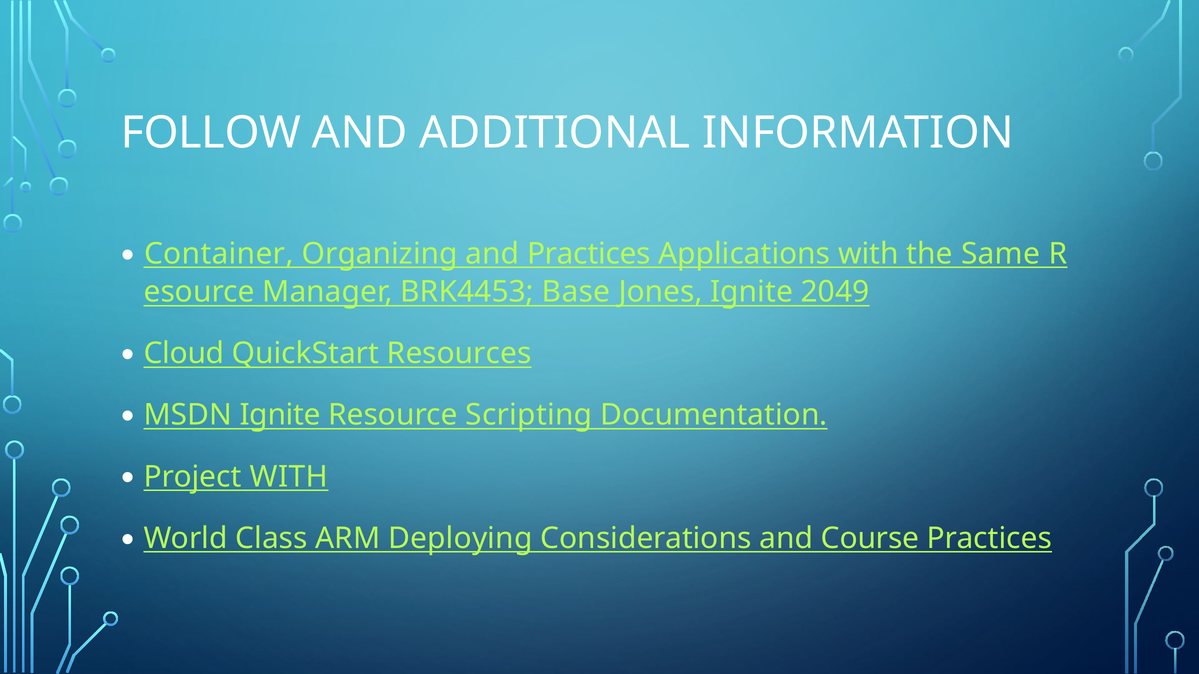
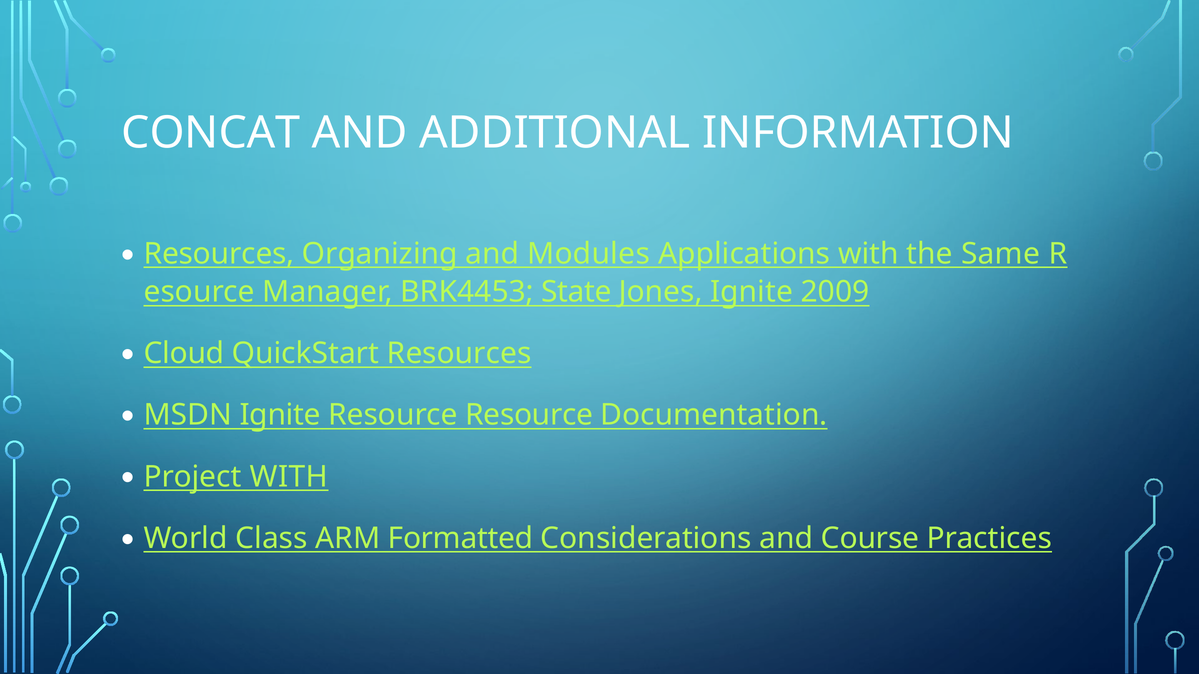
FOLLOW: FOLLOW -> CONCAT
Container at (219, 254): Container -> Resources
and Practices: Practices -> Modules
Base: Base -> State
2049: 2049 -> 2009
Resource Scripting: Scripting -> Resource
Deploying: Deploying -> Formatted
